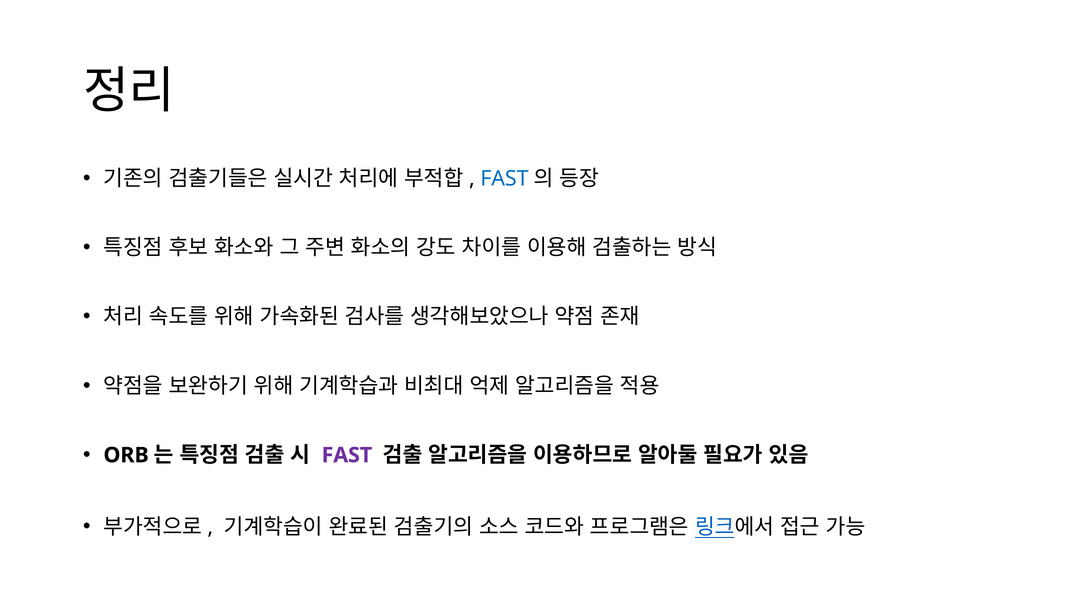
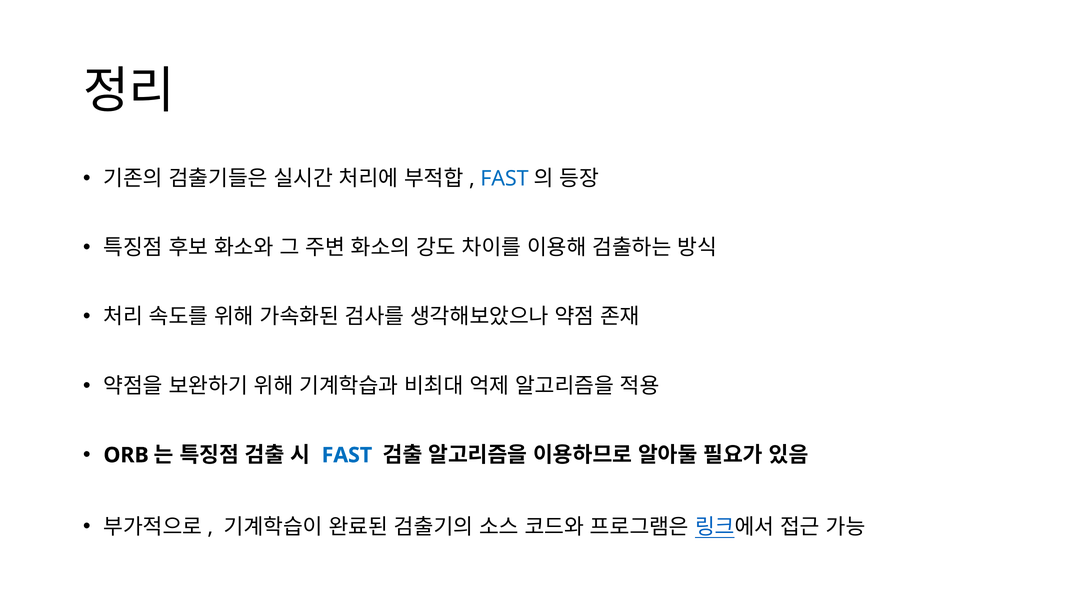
FAST at (347, 456) colour: purple -> blue
